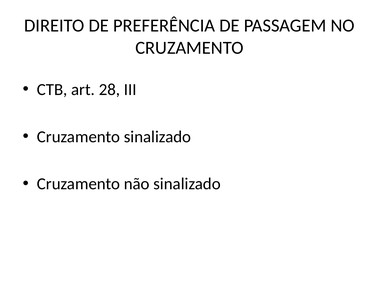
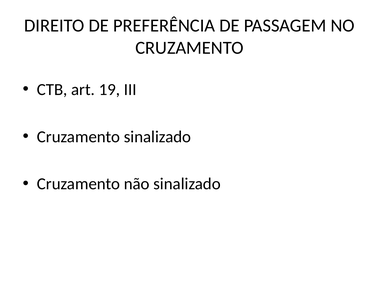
28: 28 -> 19
